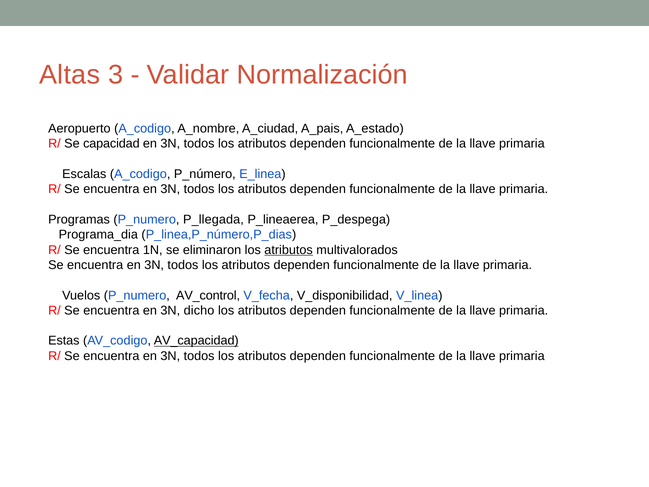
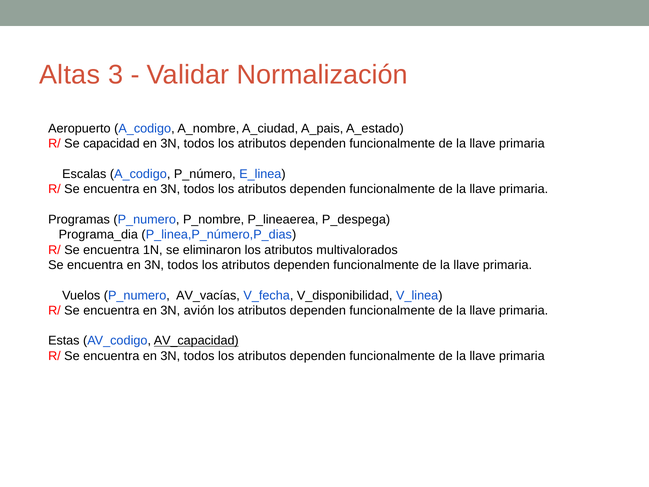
P_llegada: P_llegada -> P_nombre
atributos at (289, 250) underline: present -> none
AV_control: AV_control -> AV_vacías
dicho: dicho -> avión
